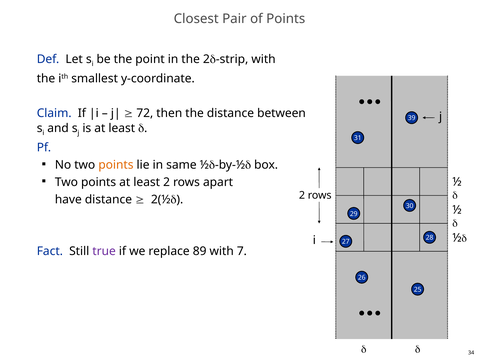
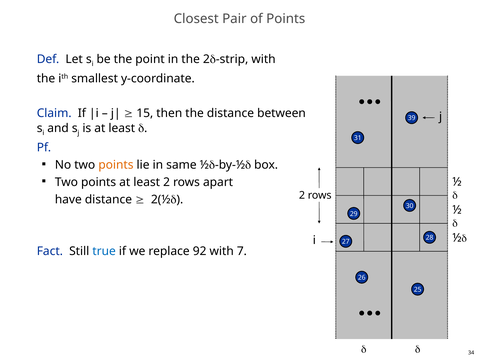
72: 72 -> 15
true colour: purple -> blue
89: 89 -> 92
